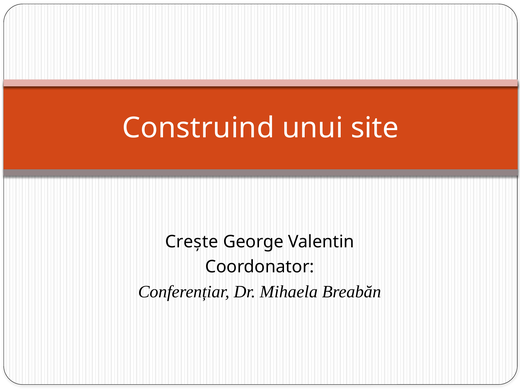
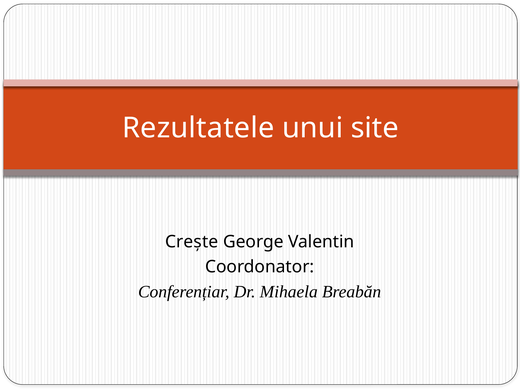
Construind: Construind -> Rezultatele
